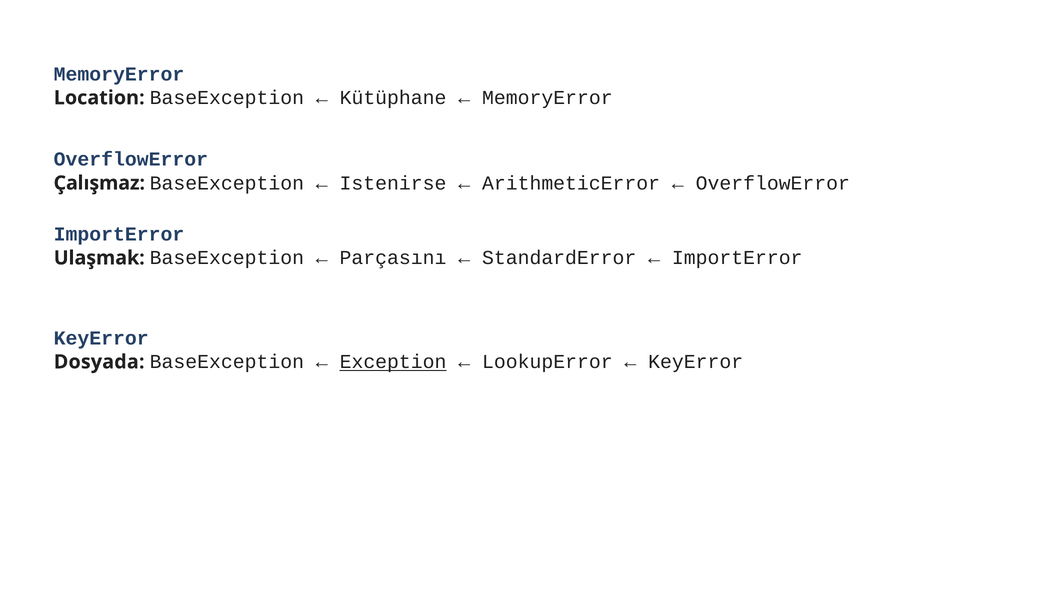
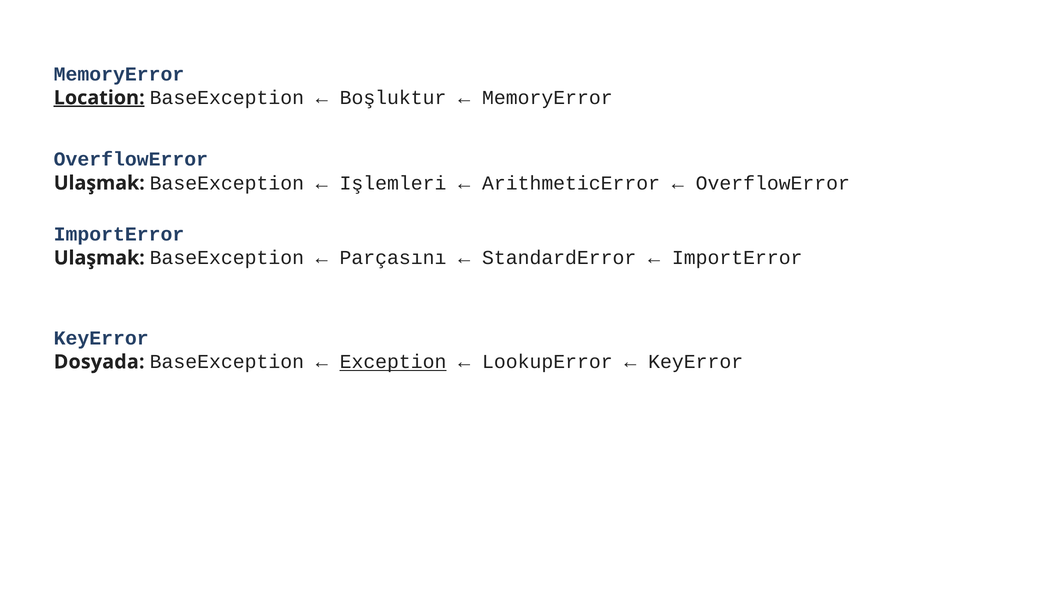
Location underline: none -> present
Kütüphane: Kütüphane -> Boşluktur
Çalışmaz at (99, 183): Çalışmaz -> Ulaşmak
Istenirse: Istenirse -> Işlemleri
